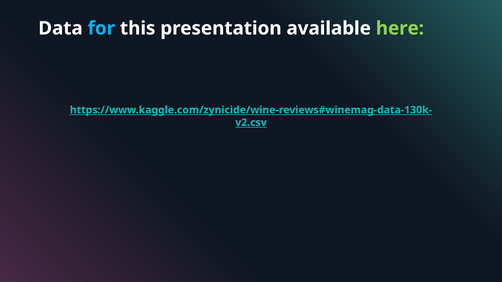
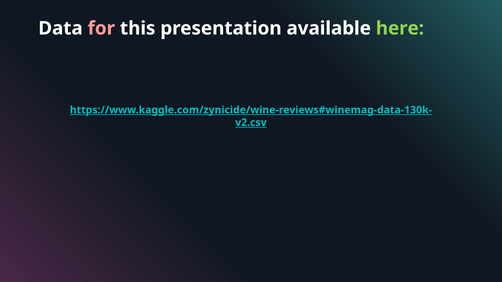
for colour: light blue -> pink
